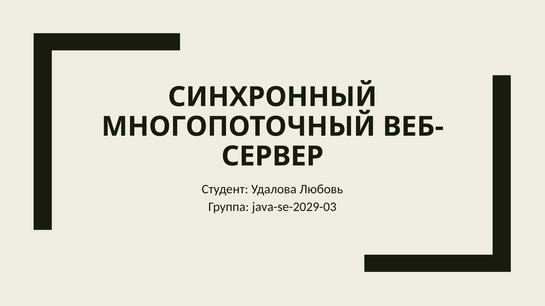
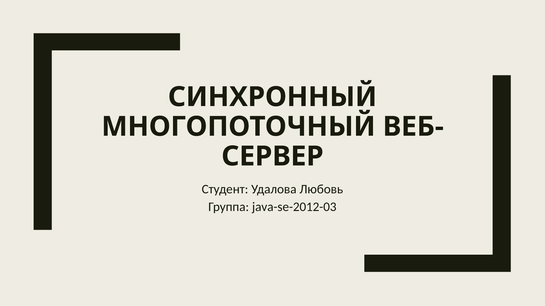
java-se-2029-03: java-se-2029-03 -> java-se-2012-03
